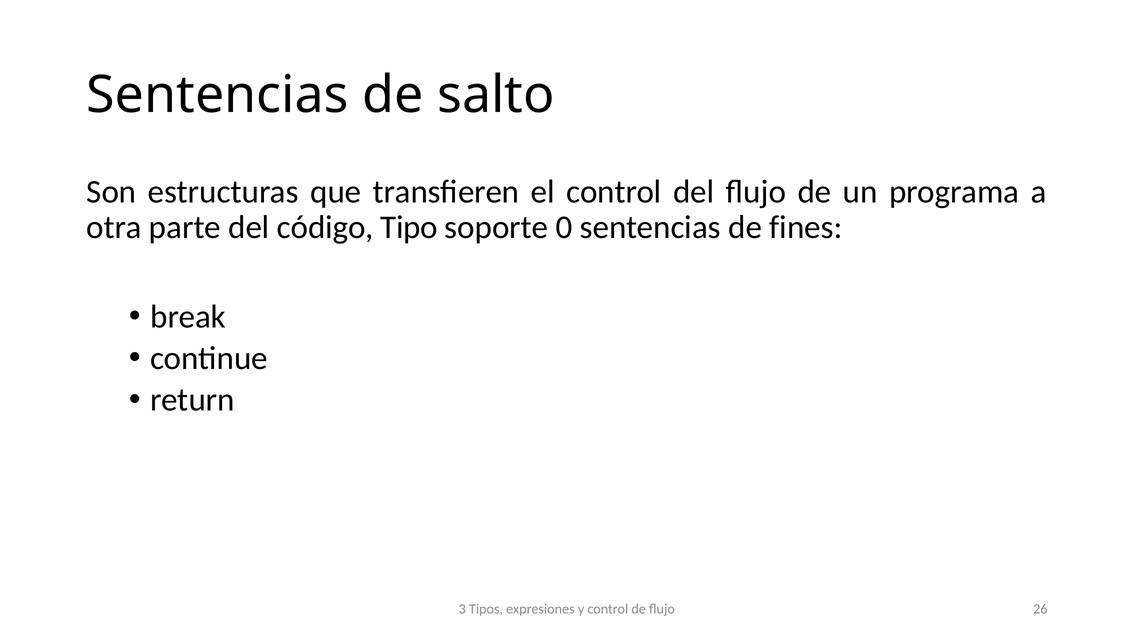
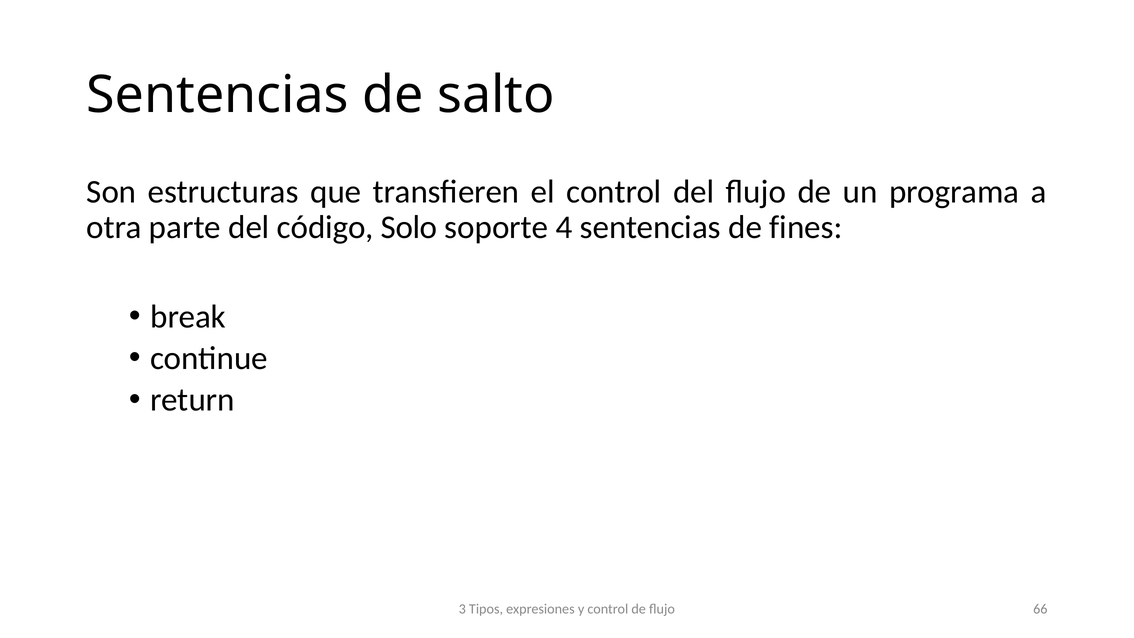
Tipo: Tipo -> Solo
0: 0 -> 4
26: 26 -> 66
